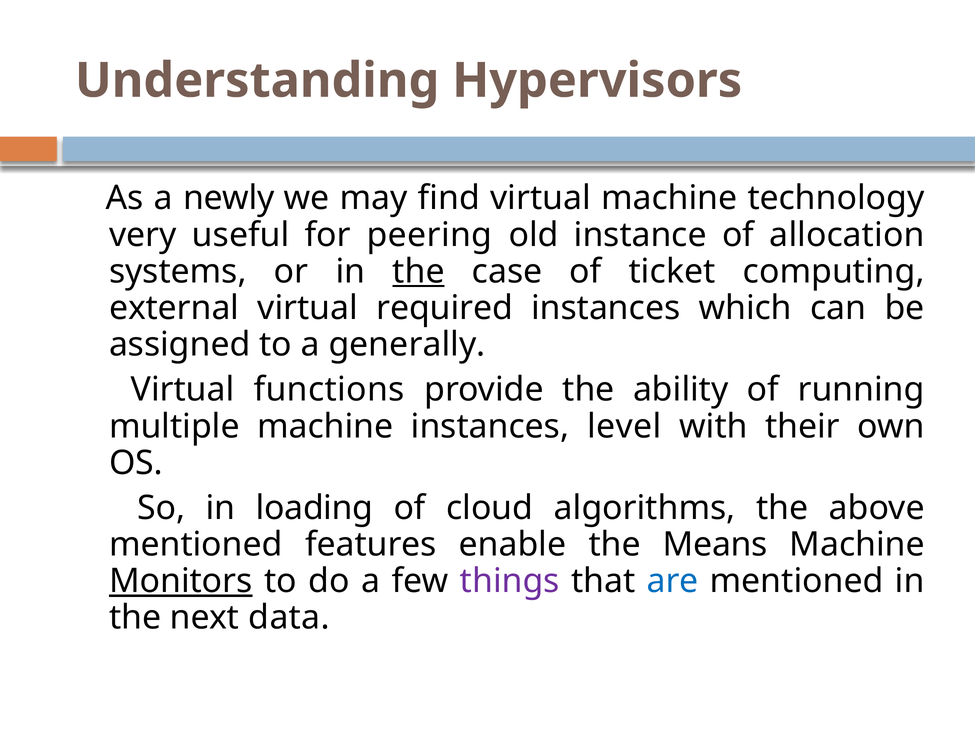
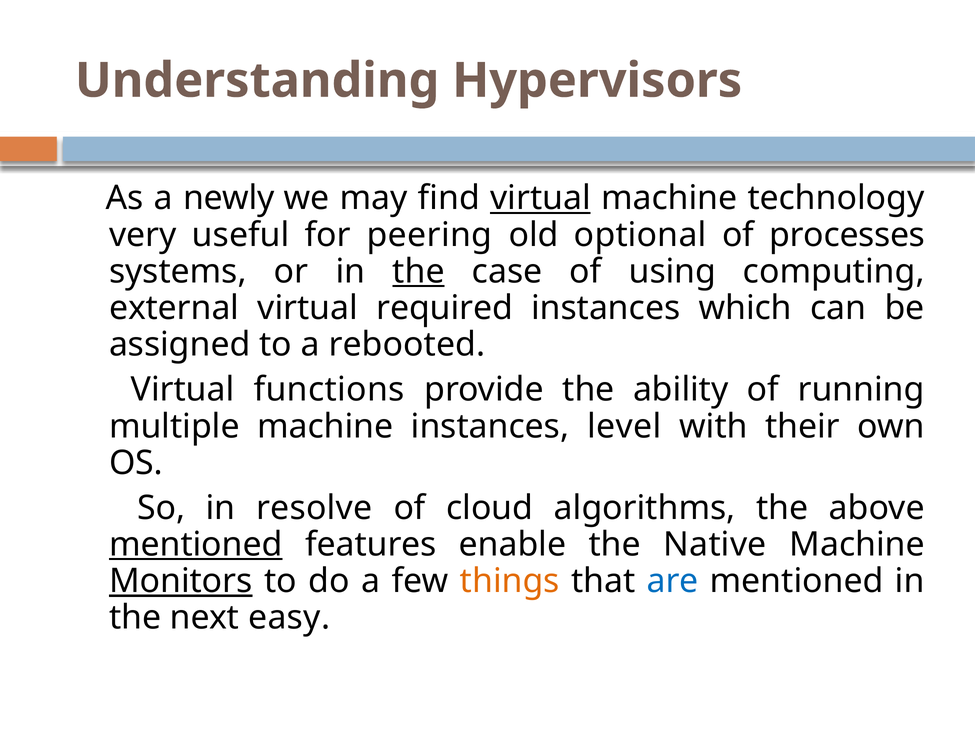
virtual at (540, 198) underline: none -> present
instance: instance -> optional
allocation: allocation -> processes
ticket: ticket -> using
generally: generally -> rebooted
loading: loading -> resolve
mentioned at (196, 544) underline: none -> present
Means: Means -> Native
things colour: purple -> orange
data: data -> easy
